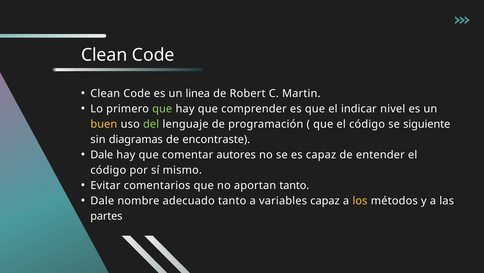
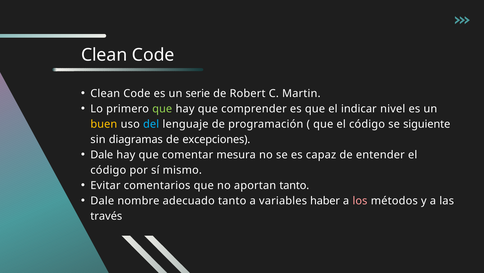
linea: linea -> serie
del colour: light green -> light blue
encontraste: encontraste -> excepciones
autores: autores -> mesura
variables capaz: capaz -> haber
los colour: yellow -> pink
partes: partes -> través
